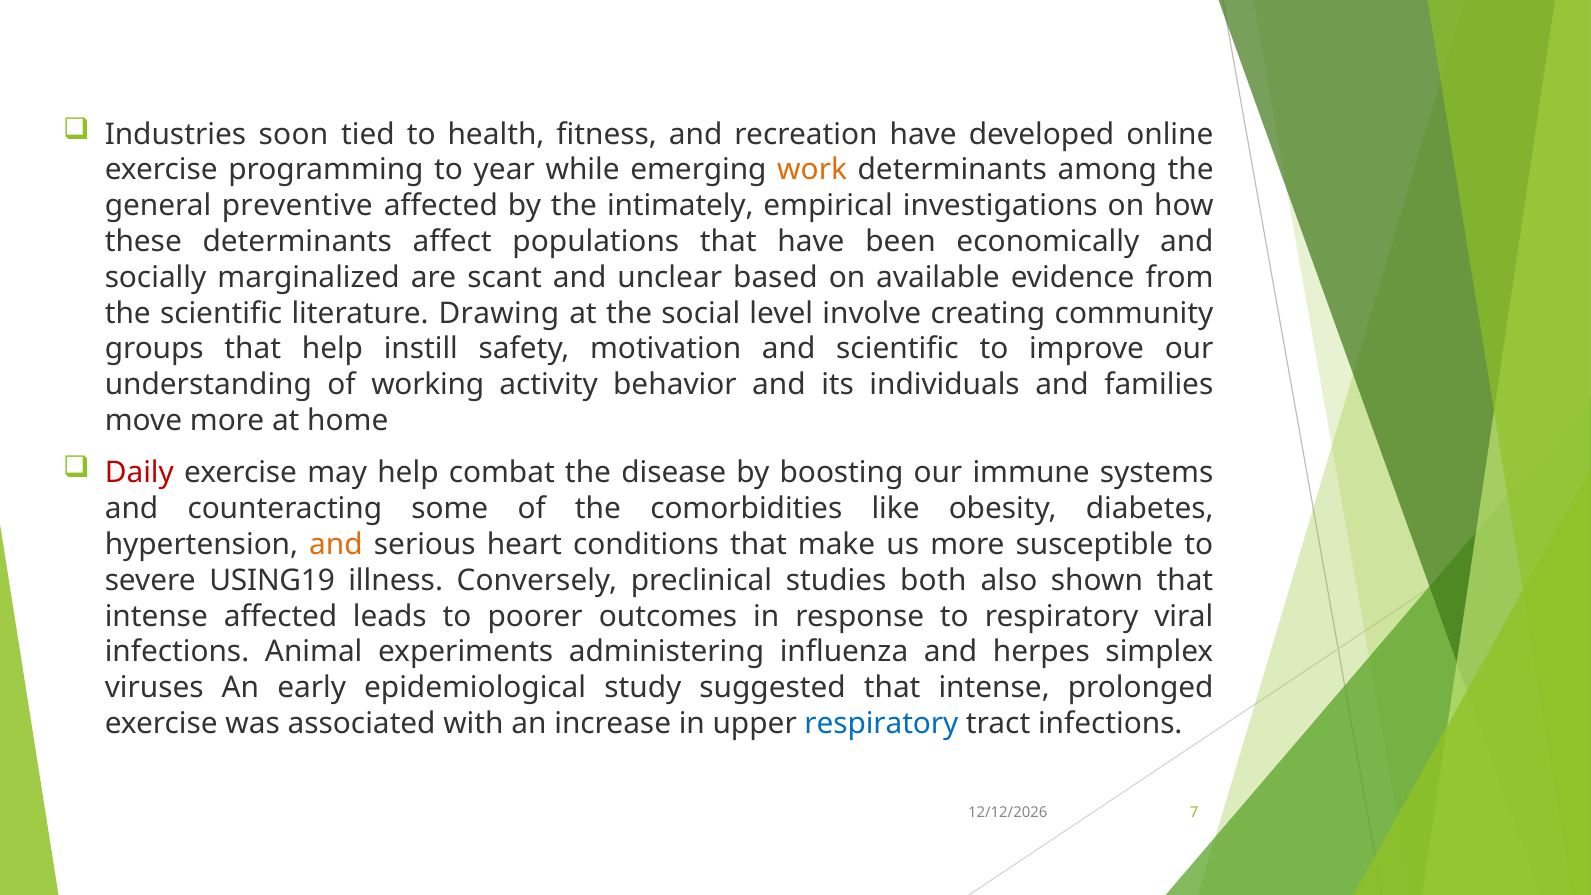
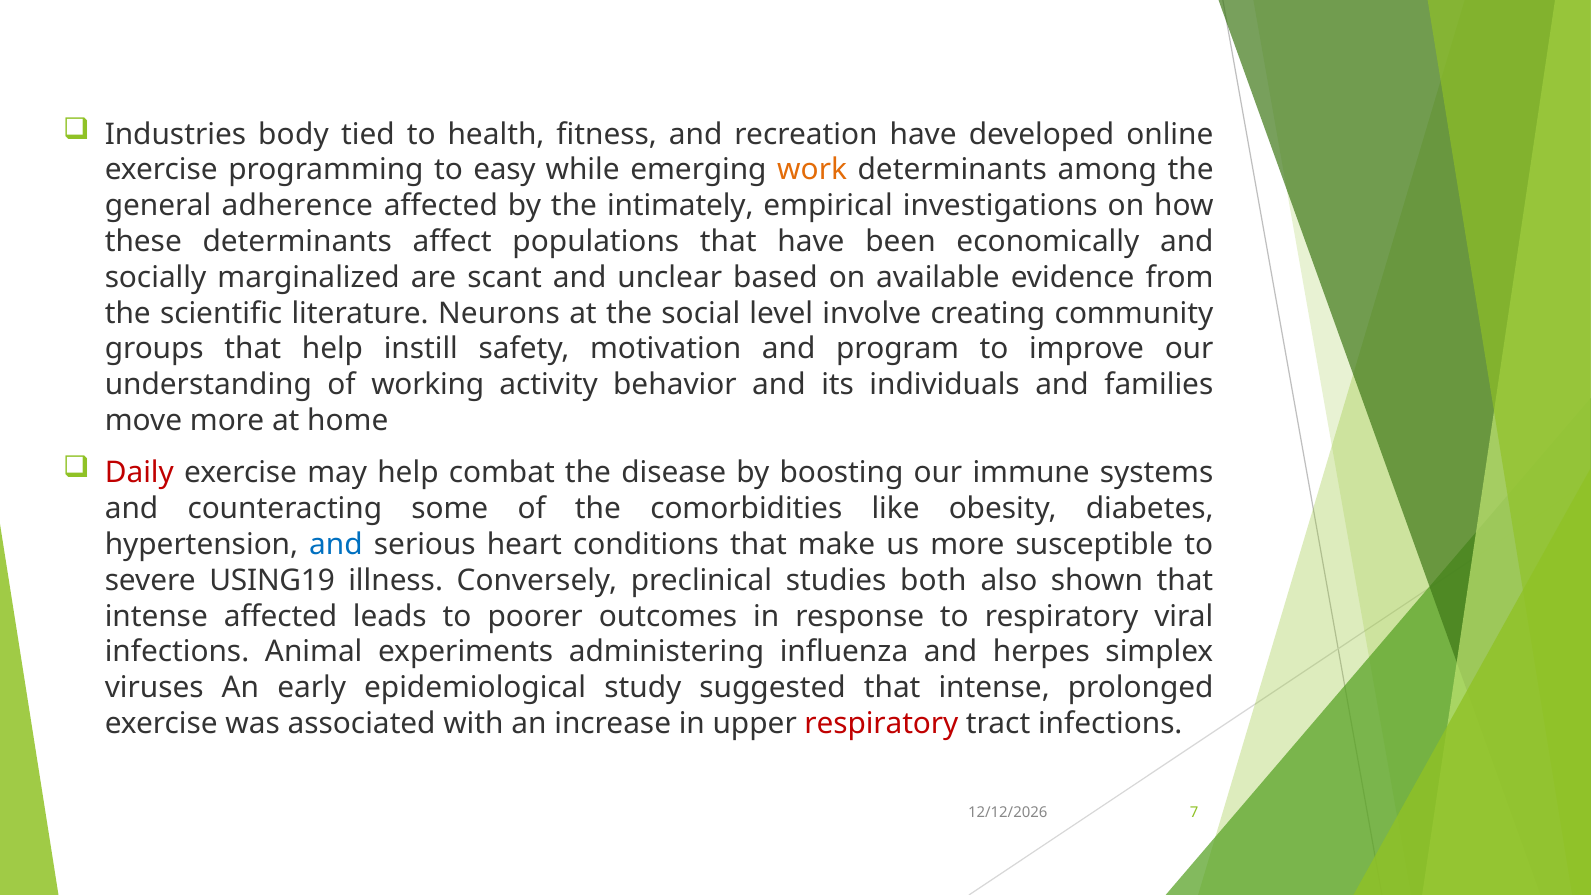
soon: soon -> body
year: year -> easy
preventive: preventive -> adherence
Drawing: Drawing -> Neurons
and scientific: scientific -> program
and at (336, 545) colour: orange -> blue
respiratory at (881, 724) colour: blue -> red
